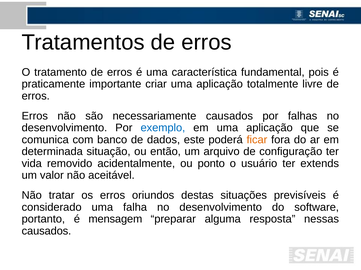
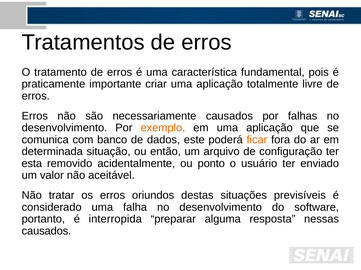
exemplo colour: blue -> orange
vida: vida -> esta
extends: extends -> enviado
mensagem: mensagem -> interropida
